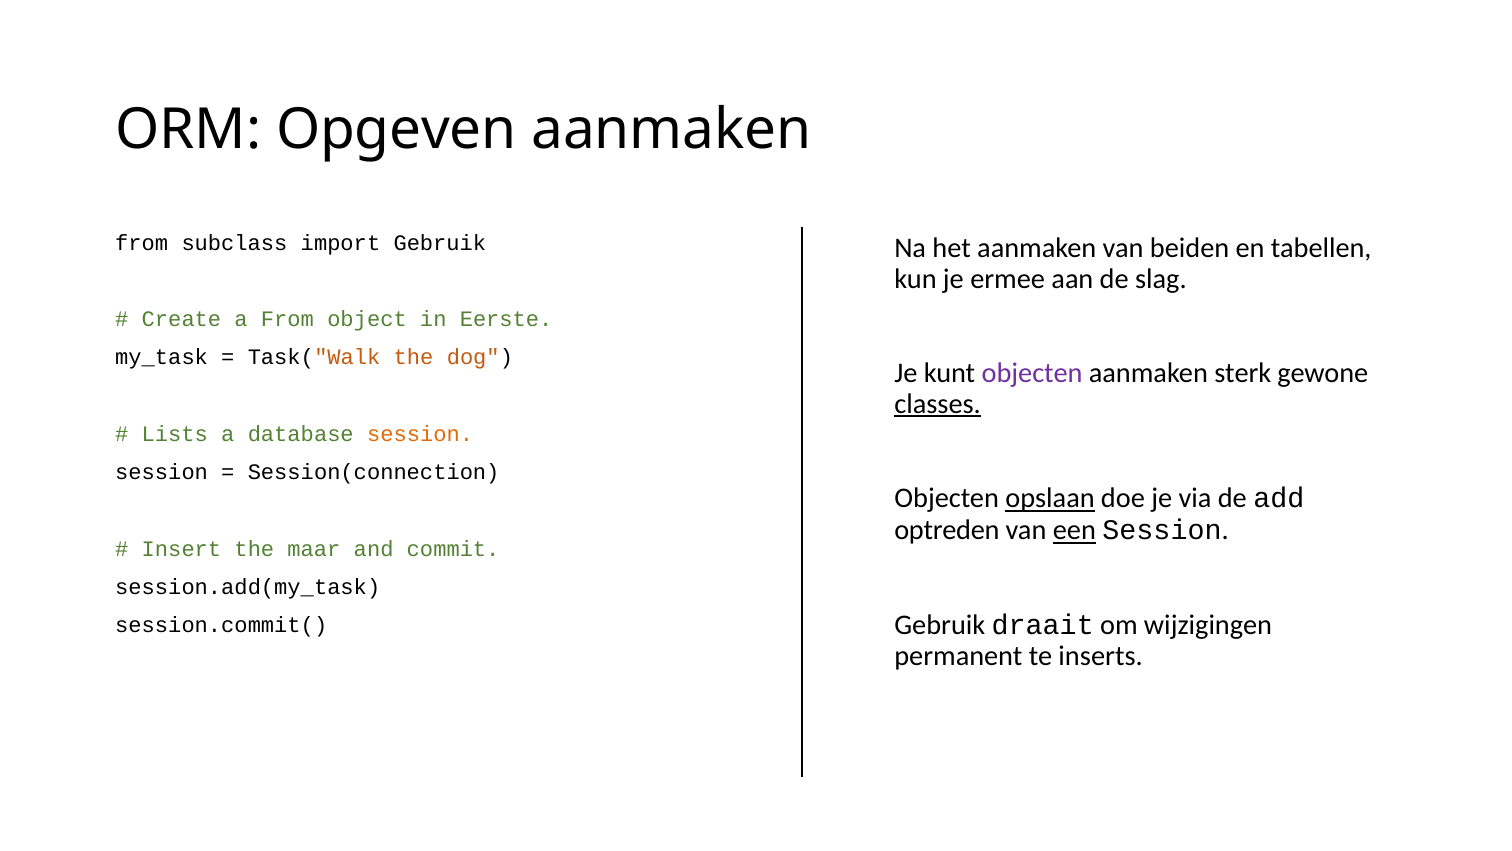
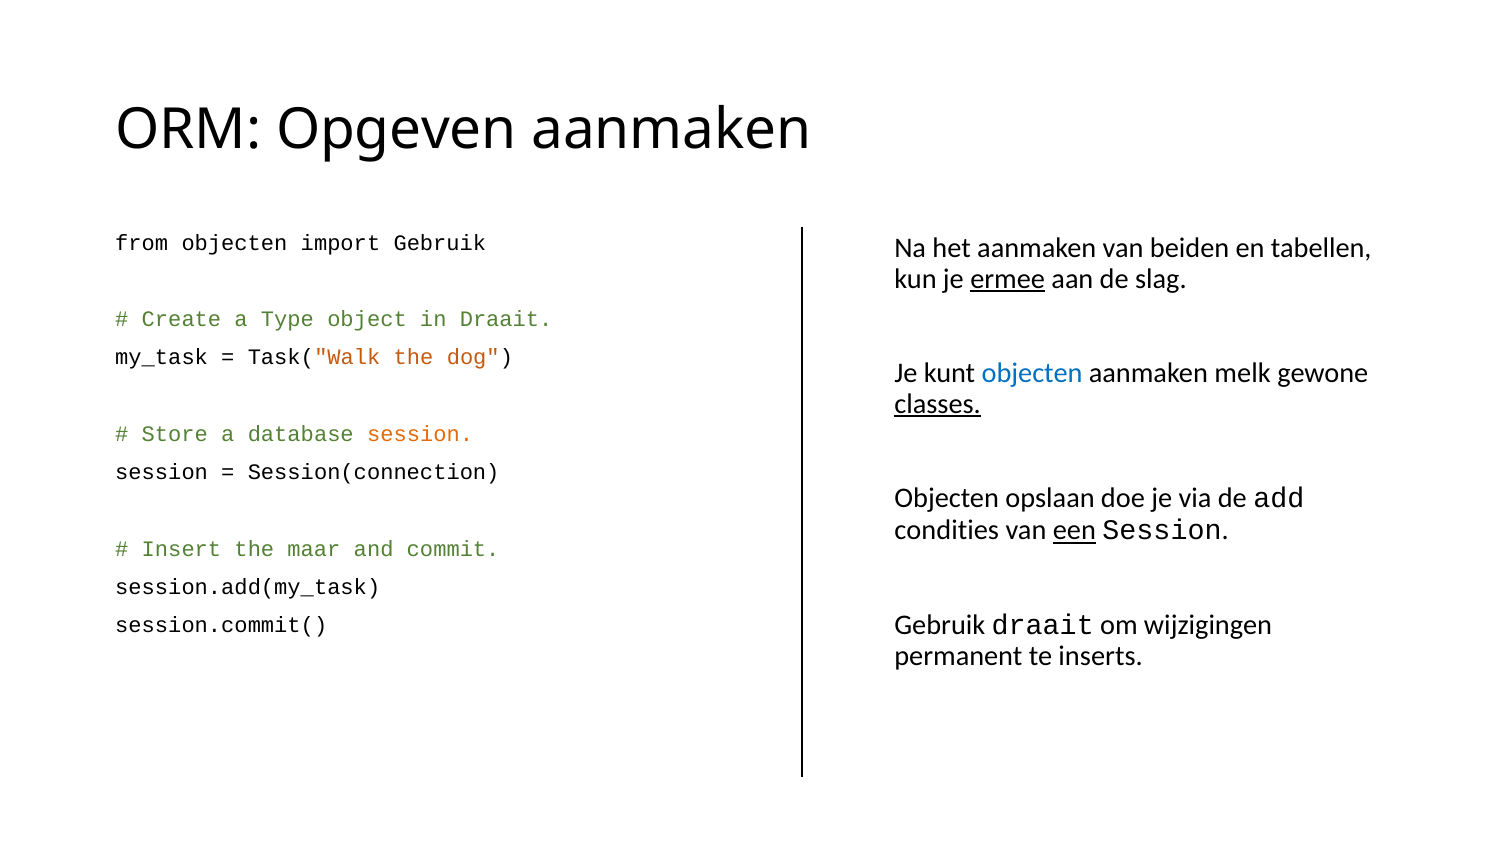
from subclass: subclass -> objecten
ermee underline: none -> present
a From: From -> Type
in Eerste: Eerste -> Draait
objecten at (1032, 373) colour: purple -> blue
sterk: sterk -> melk
Lists: Lists -> Store
opslaan underline: present -> none
optreden: optreden -> condities
